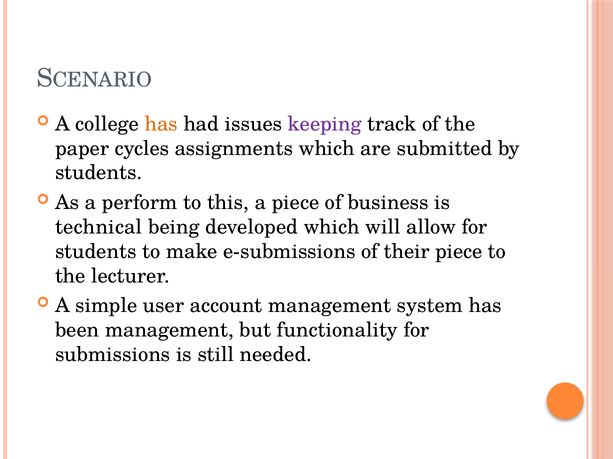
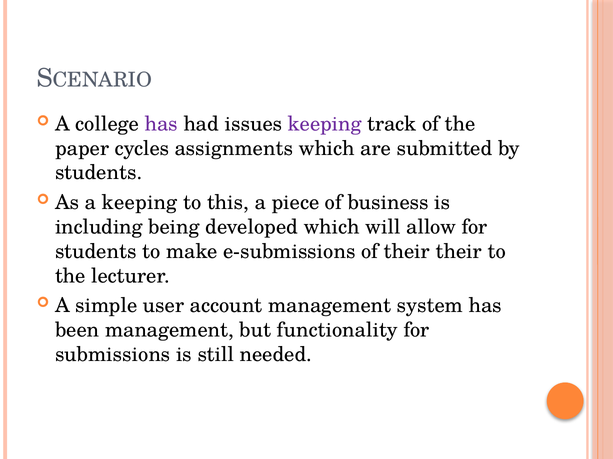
has at (161, 124) colour: orange -> purple
a perform: perform -> keeping
technical: technical -> including
their piece: piece -> their
